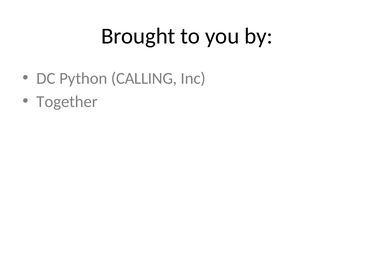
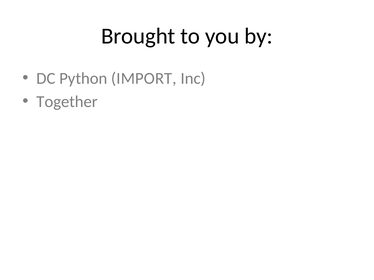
CALLING: CALLING -> IMPORT
